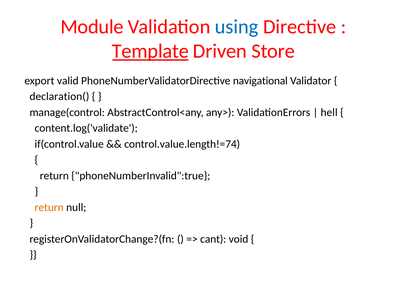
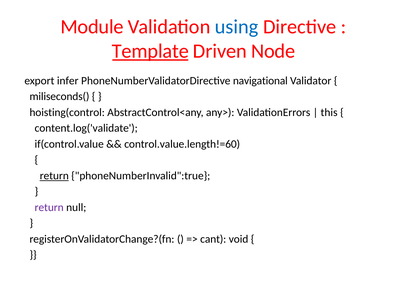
Store: Store -> Node
valid: valid -> infer
declaration(: declaration( -> miliseconds(
manage(control: manage(control -> hoisting(control
hell: hell -> this
control.value.length!=74: control.value.length!=74 -> control.value.length!=60
return at (54, 176) underline: none -> present
return at (49, 207) colour: orange -> purple
